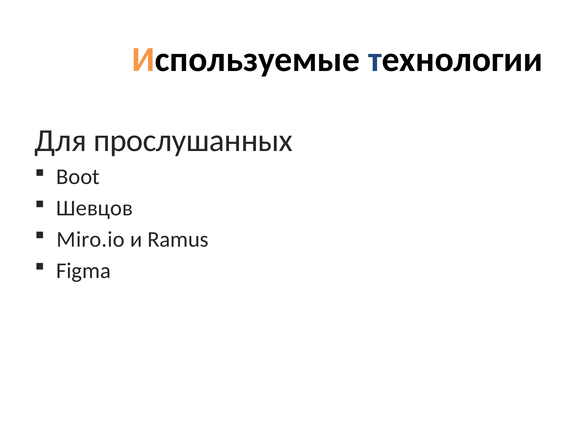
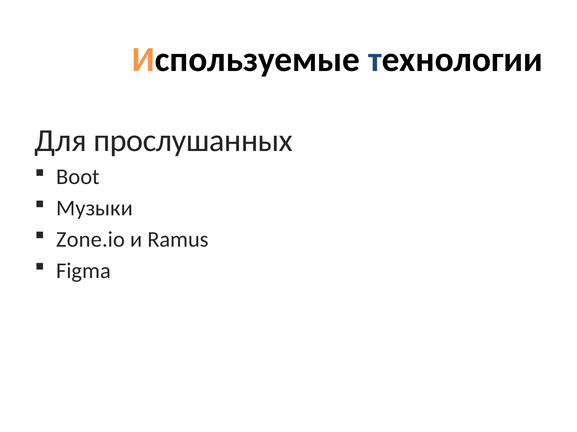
Шевцов: Шевцов -> Музыки
Miro.io: Miro.io -> Zone.io
